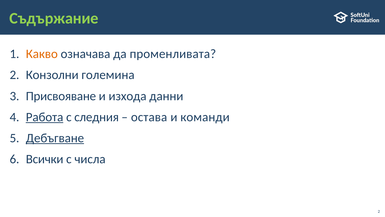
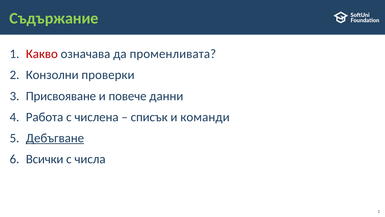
Какво colour: orange -> red
големина: големина -> проверки
изхода: изхода -> повече
Работа underline: present -> none
следния: следния -> числена
остава: остава -> списък
